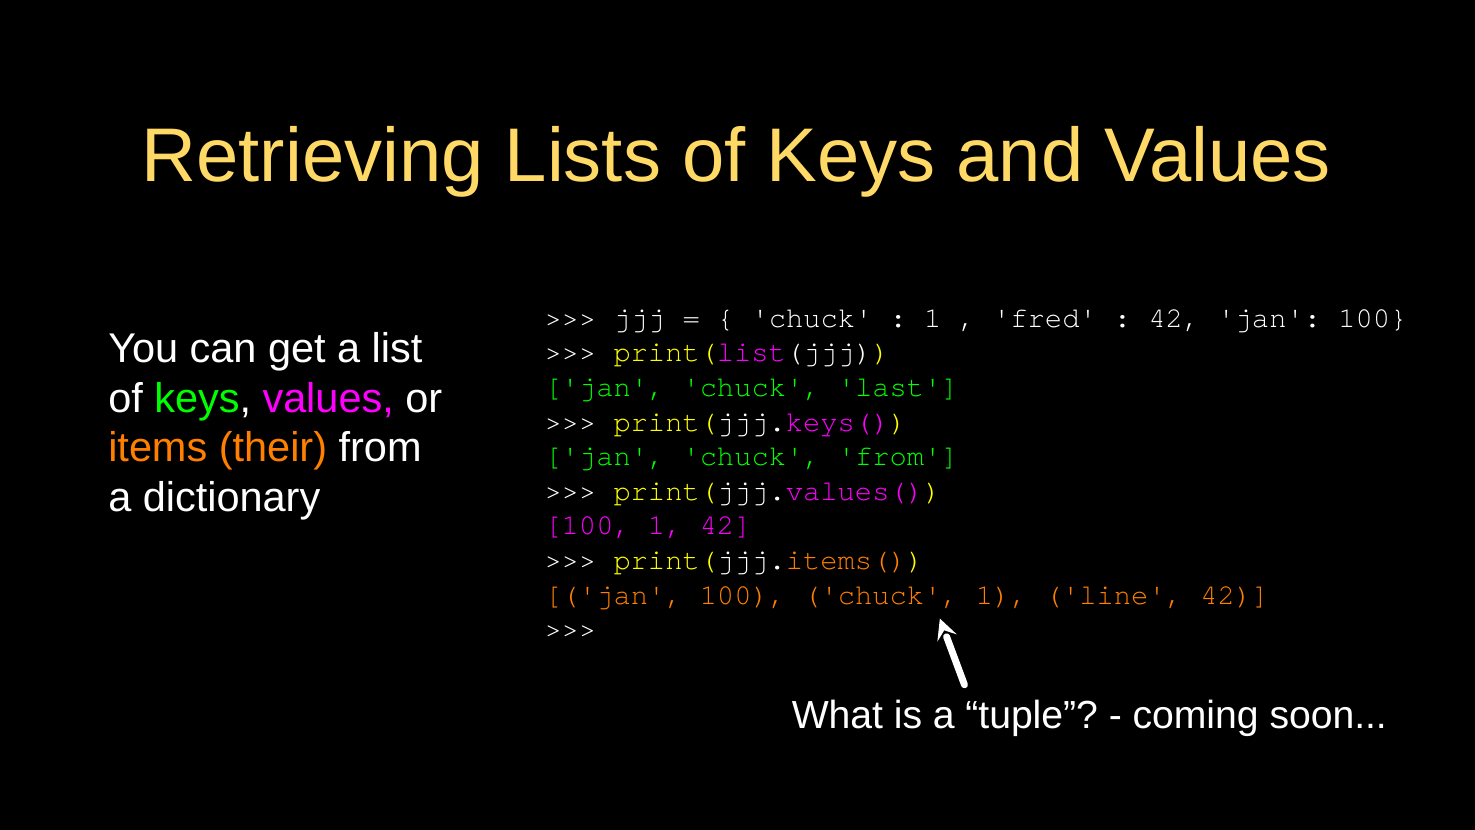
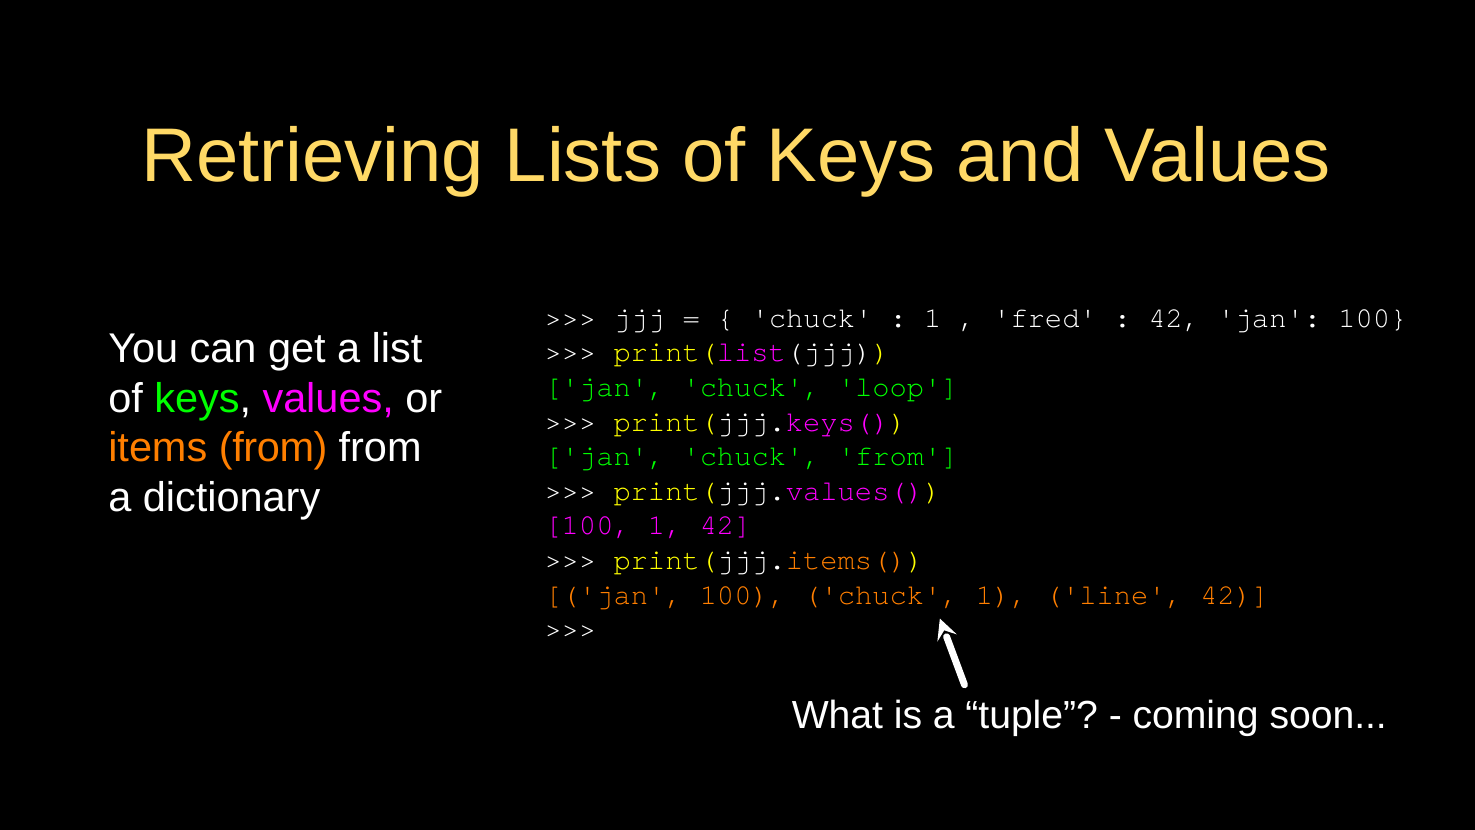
last: last -> loop
items their: their -> from
